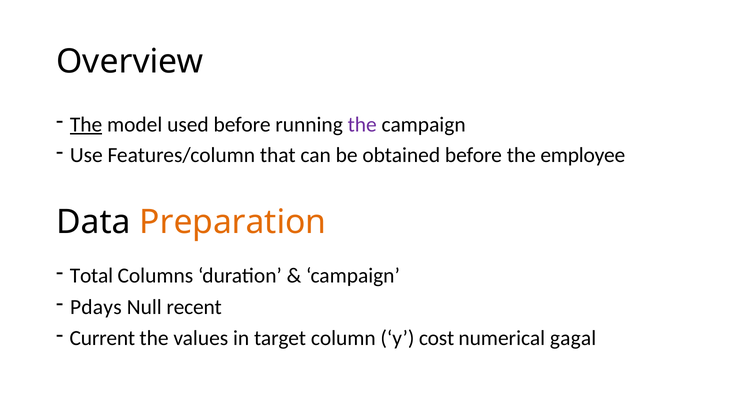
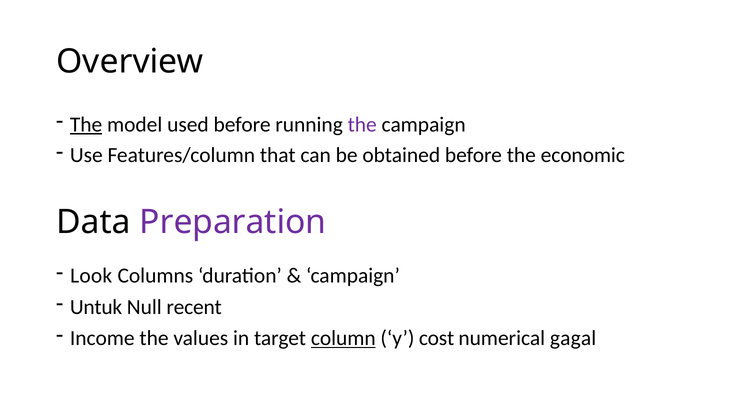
employee: employee -> economic
Preparation colour: orange -> purple
Total: Total -> Look
Pdays: Pdays -> Untuk
Current: Current -> Income
column underline: none -> present
